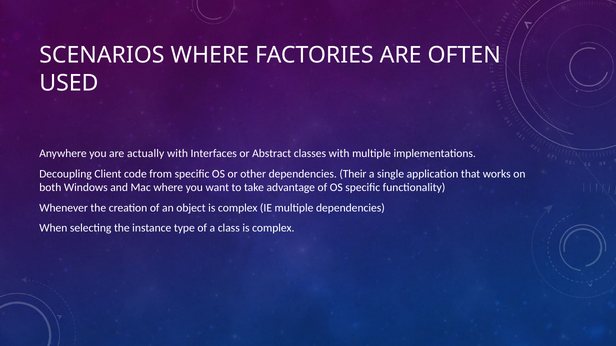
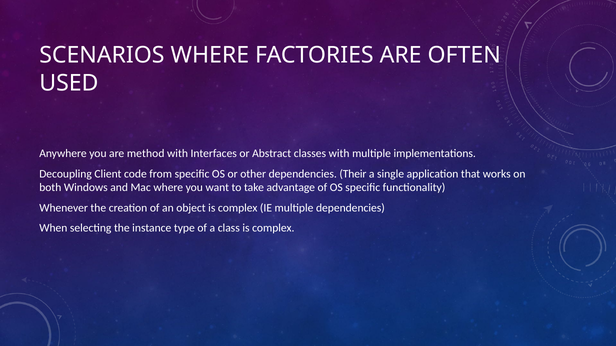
actually: actually -> method
